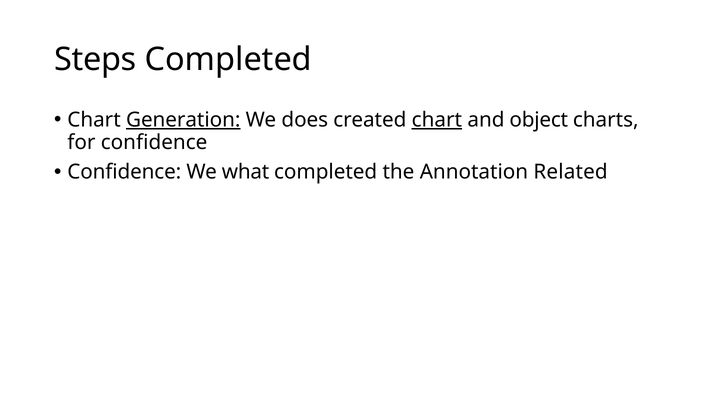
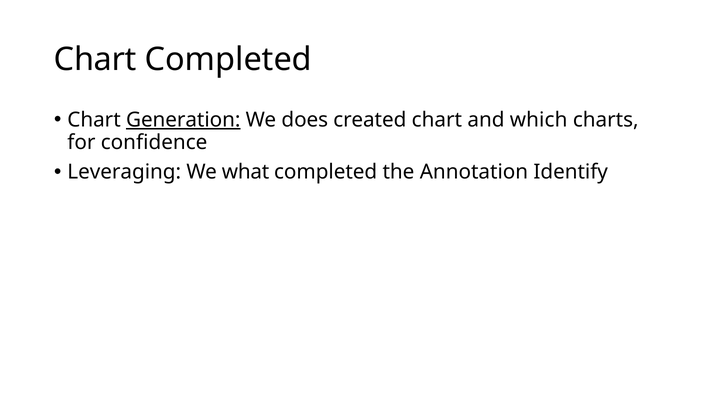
Steps at (95, 60): Steps -> Chart
chart at (437, 120) underline: present -> none
object: object -> which
Confidence at (124, 172): Confidence -> Leveraging
Related: Related -> Identify
